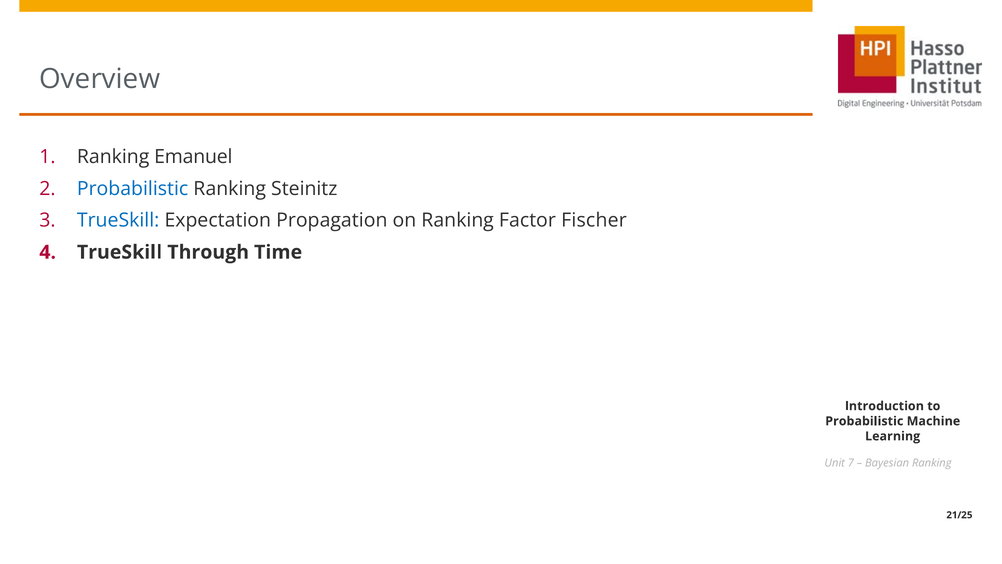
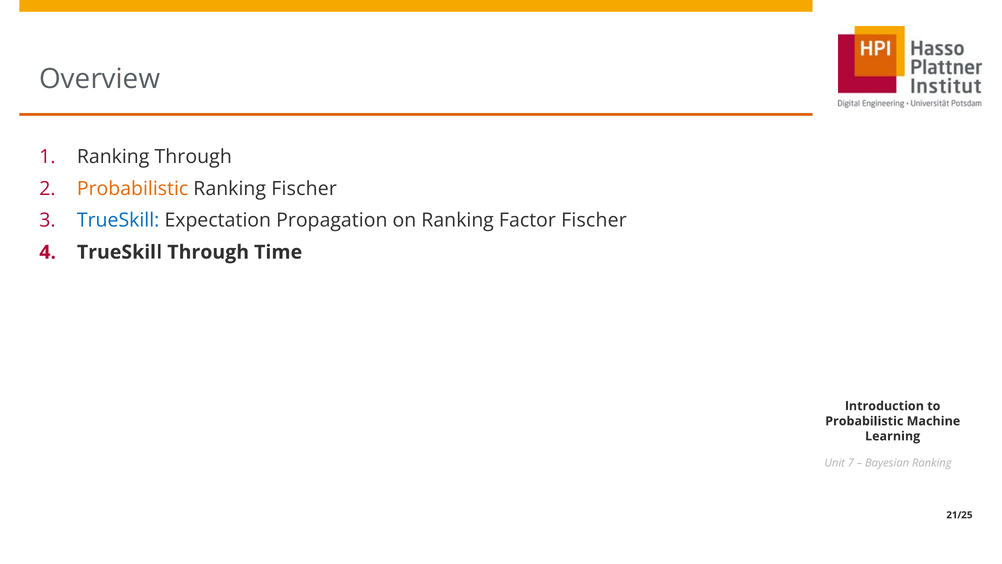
Ranking Emanuel: Emanuel -> Through
Probabilistic at (133, 189) colour: blue -> orange
Ranking Steinitz: Steinitz -> Fischer
